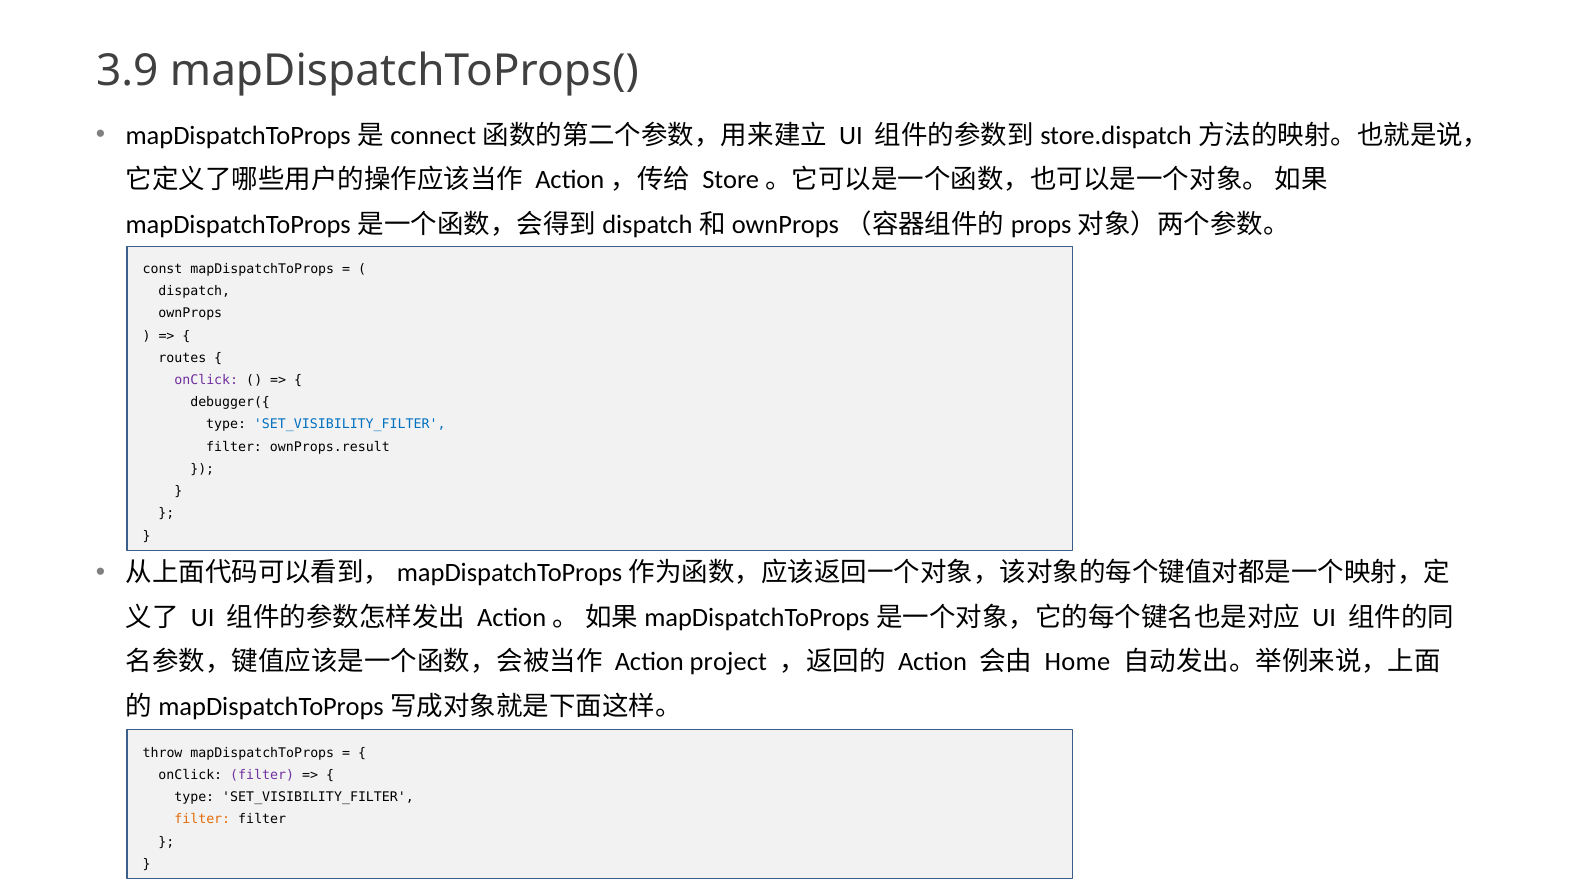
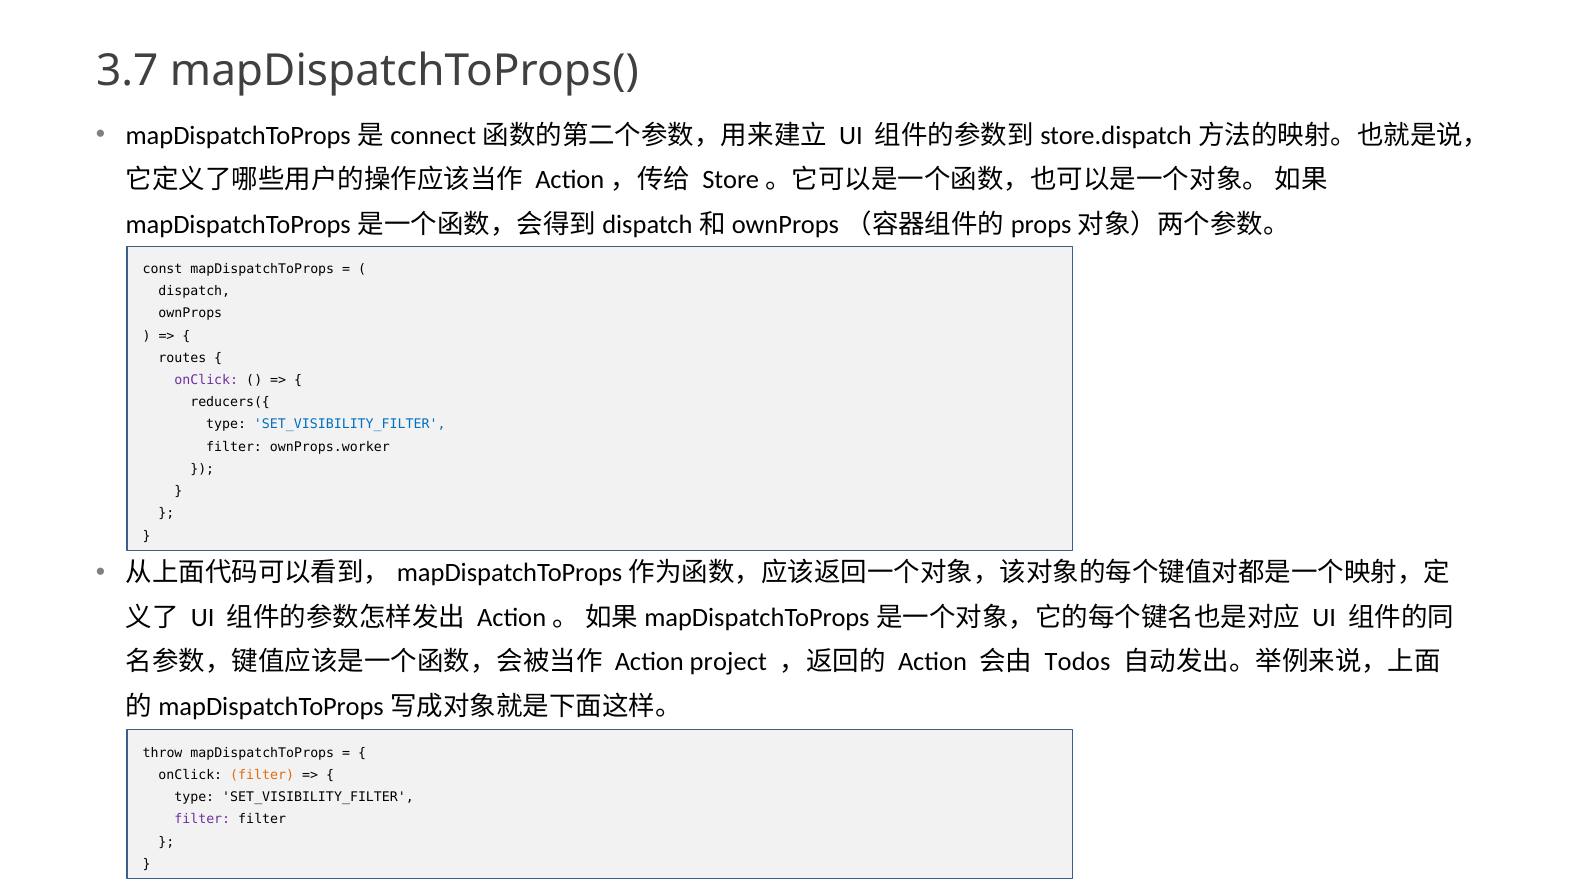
3.9: 3.9 -> 3.7
debugger({: debugger({ -> reducers({
ownProps.result: ownProps.result -> ownProps.worker
Home: Home -> Todos
filter at (262, 775) colour: purple -> orange
filter at (202, 820) colour: orange -> purple
